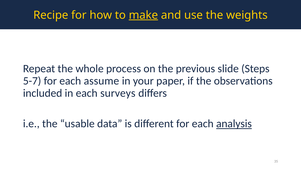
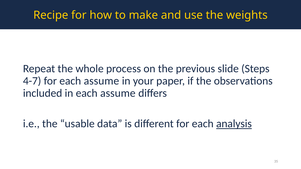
make underline: present -> none
5-7: 5-7 -> 4-7
in each surveys: surveys -> assume
